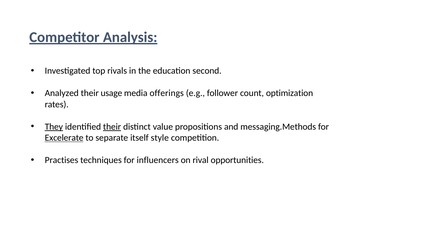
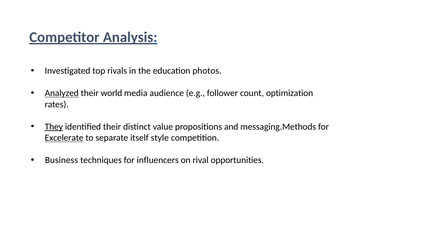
second: second -> photos
Analyzed underline: none -> present
usage: usage -> world
offerings: offerings -> audience
their at (112, 127) underline: present -> none
Practises: Practises -> Business
